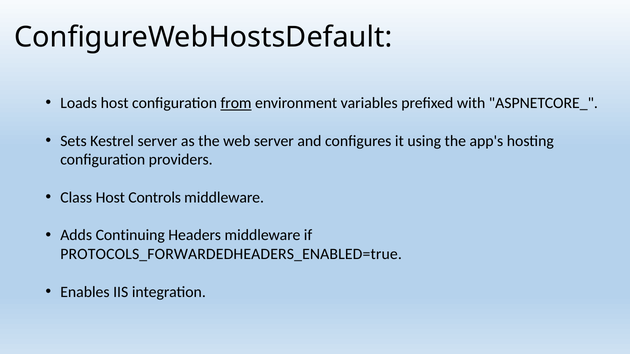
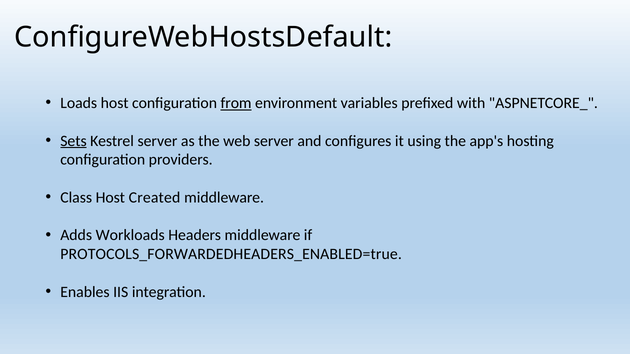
Sets underline: none -> present
Сontrols: Сontrols -> Created
Continuing: Continuing -> Workloads
